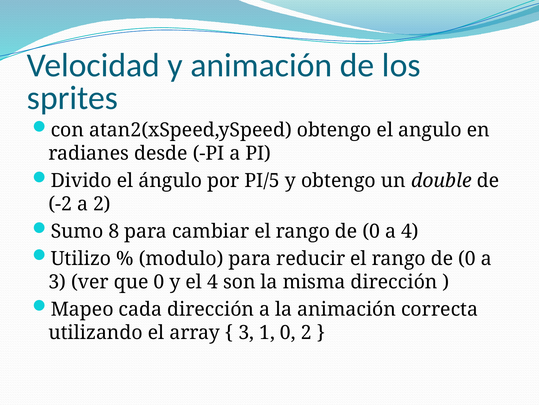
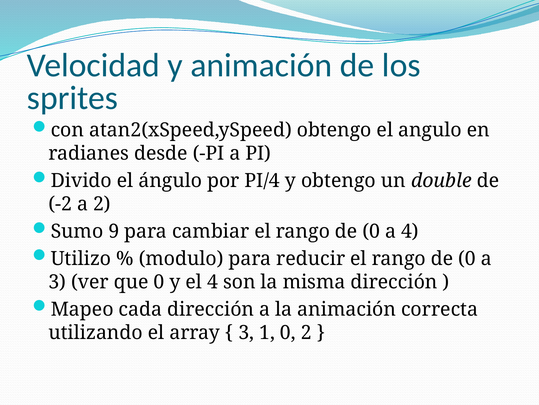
PI/5: PI/5 -> PI/4
8: 8 -> 9
